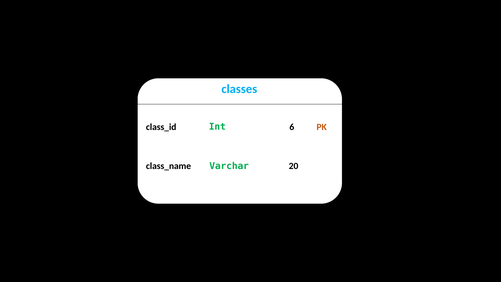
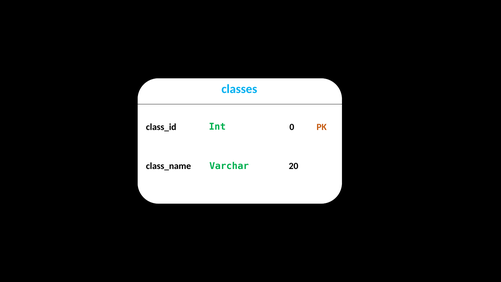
6: 6 -> 0
